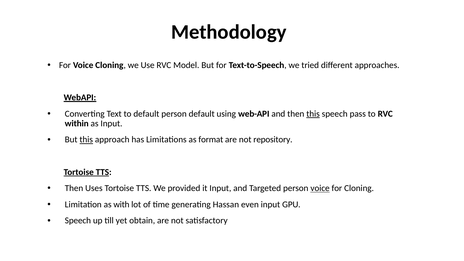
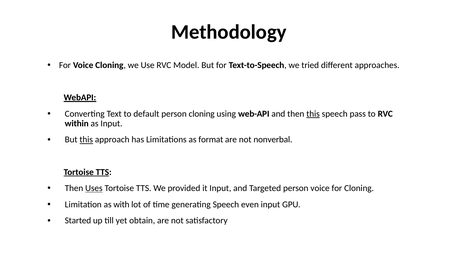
person default: default -> cloning
repository: repository -> nonverbal
Uses underline: none -> present
voice at (320, 188) underline: present -> none
generating Hassan: Hassan -> Speech
Speech at (78, 221): Speech -> Started
